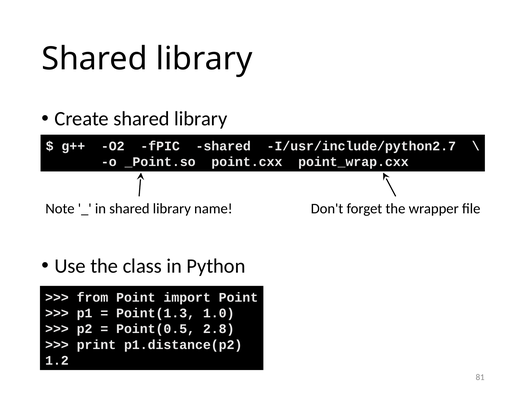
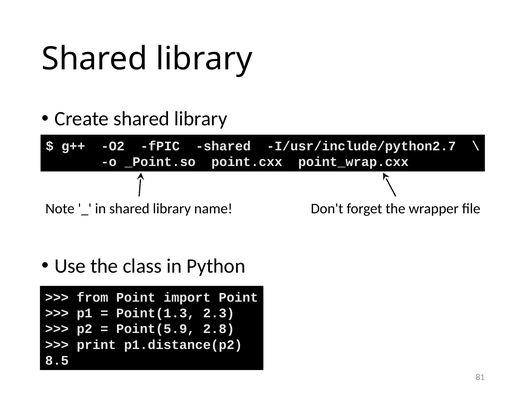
1.0: 1.0 -> 2.3
Point(0.5: Point(0.5 -> Point(5.9
1.2: 1.2 -> 8.5
